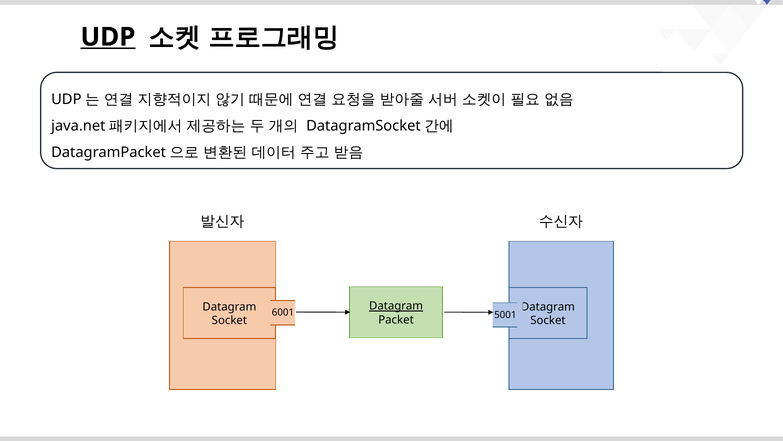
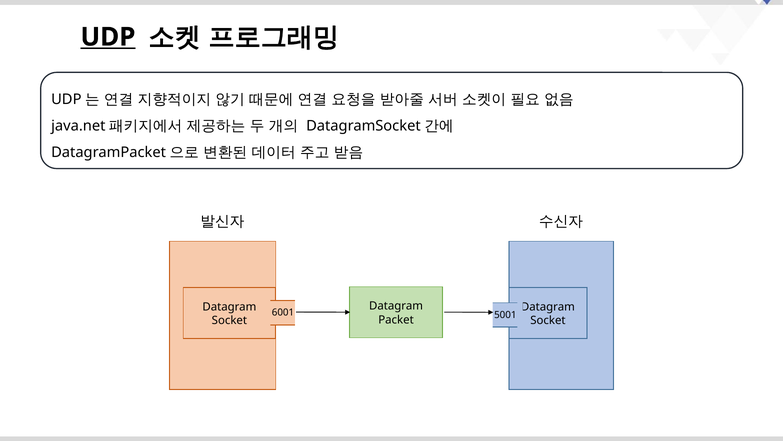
Datagram at (396, 306) underline: present -> none
